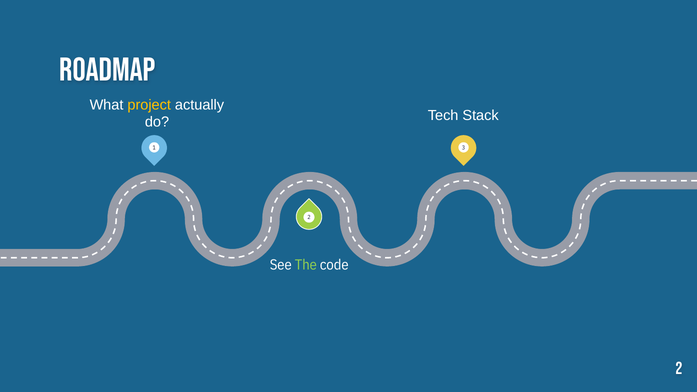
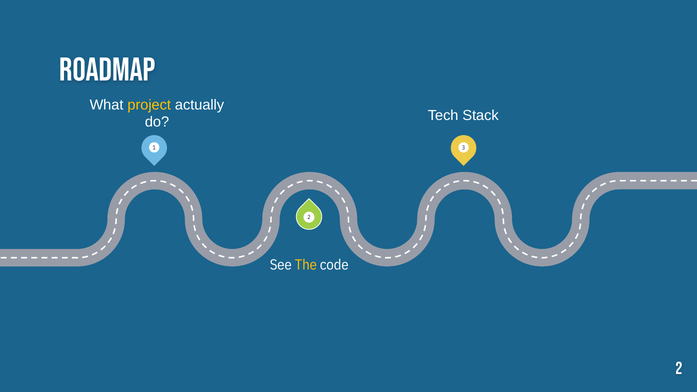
The colour: light green -> yellow
